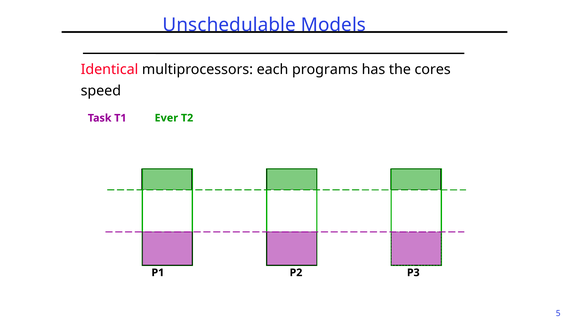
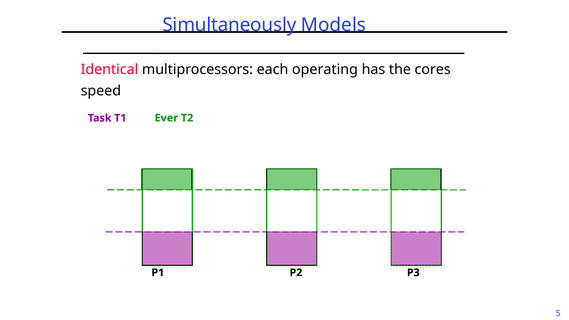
Unschedulable: Unschedulable -> Simultaneously
programs: programs -> operating
